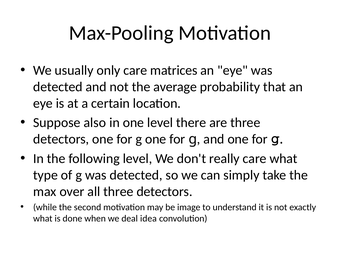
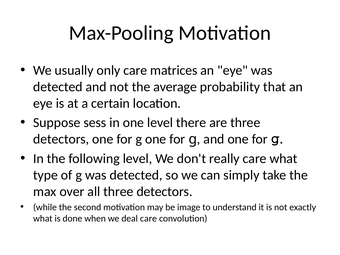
also: also -> sess
deal idea: idea -> care
